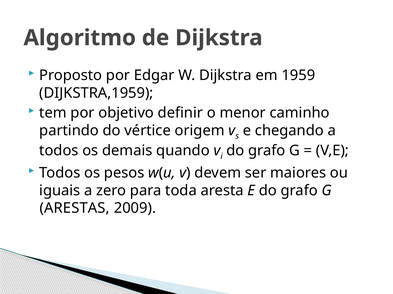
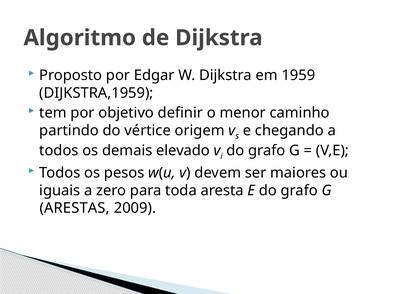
quando: quando -> elevado
